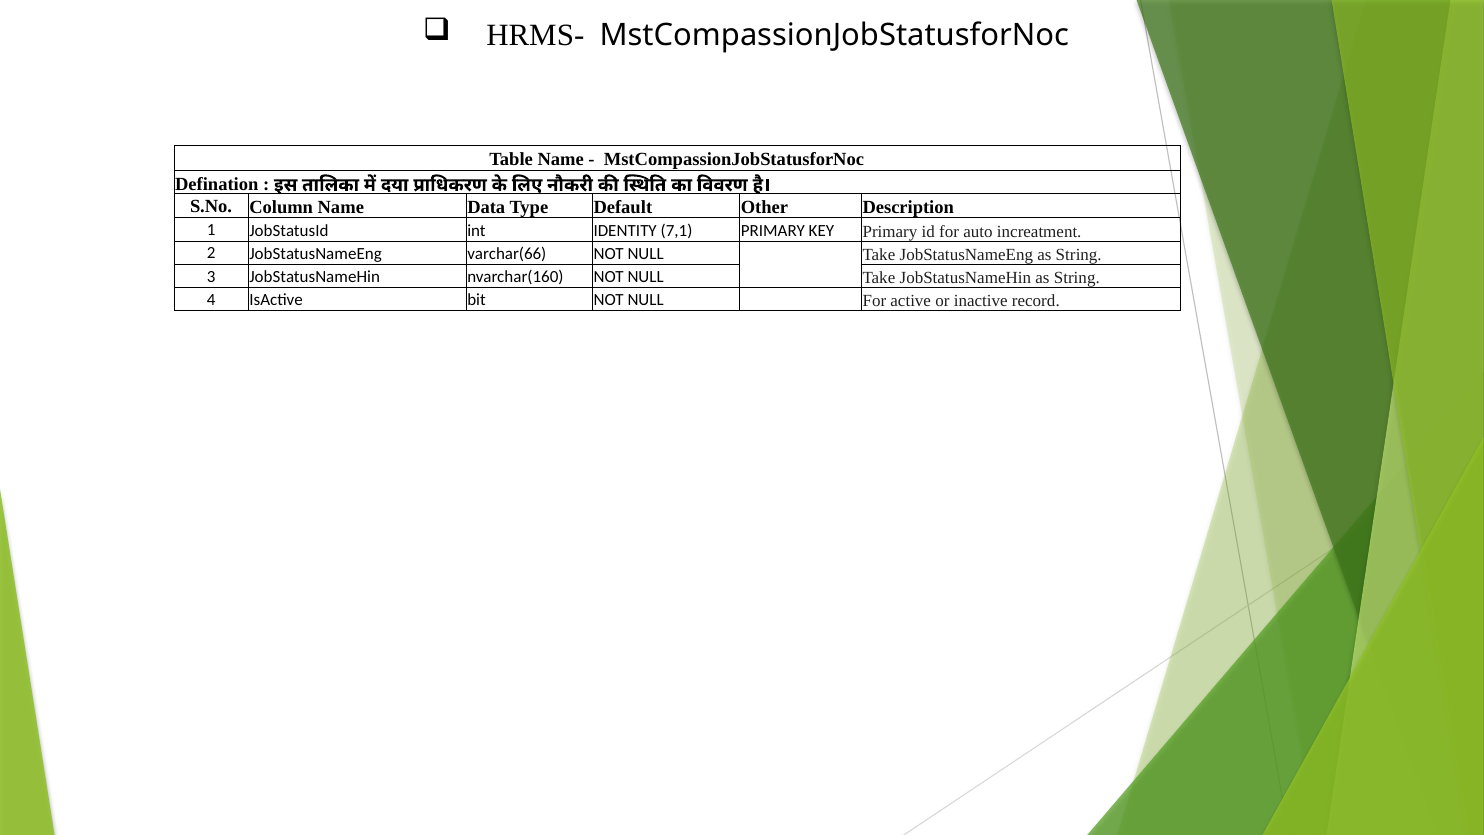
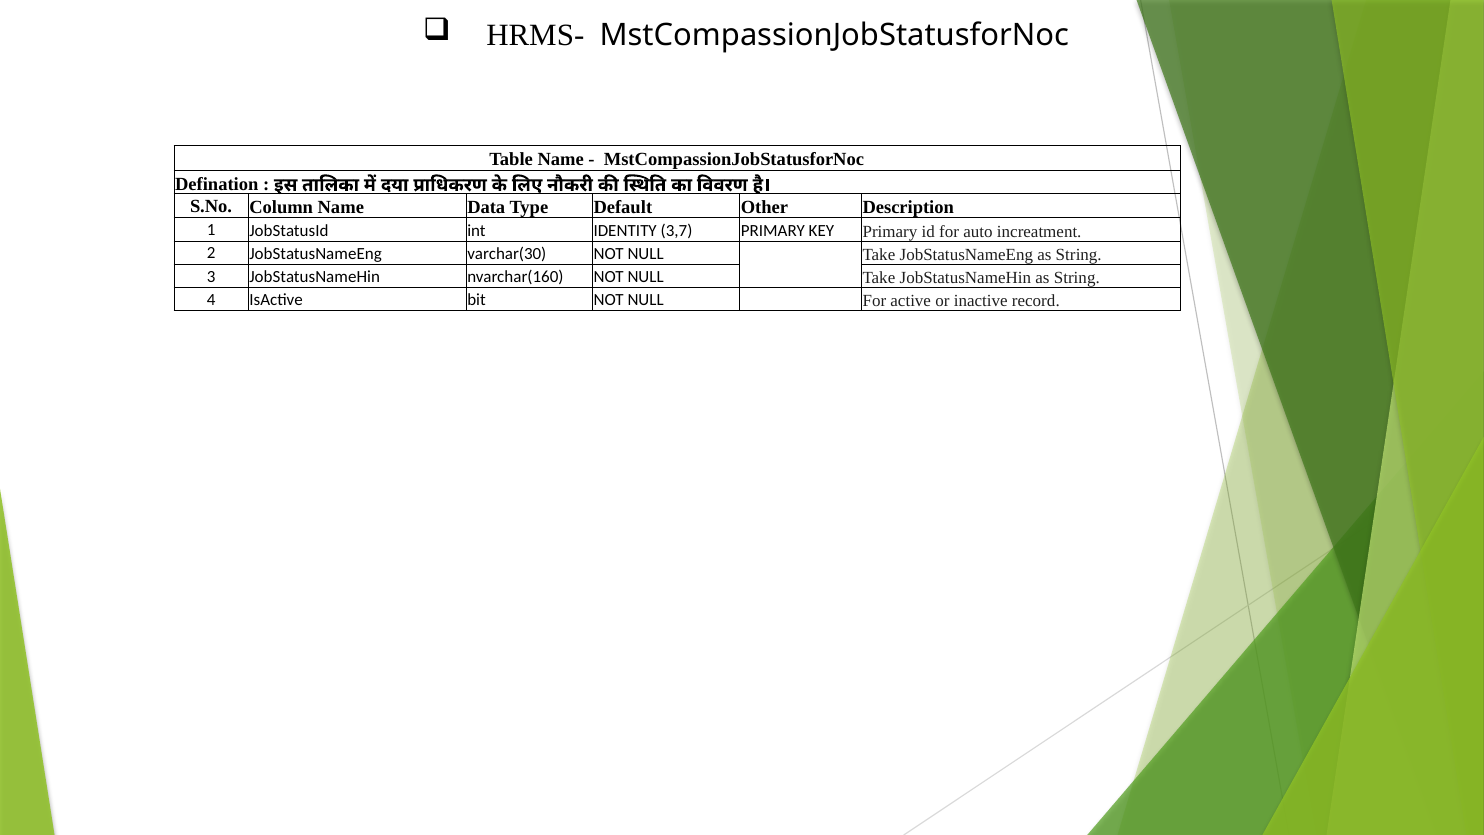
7,1: 7,1 -> 3,7
varchar(66: varchar(66 -> varchar(30
